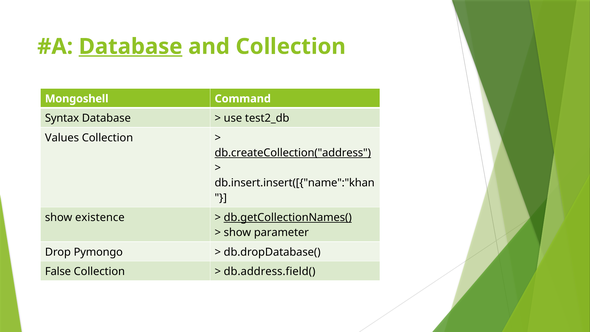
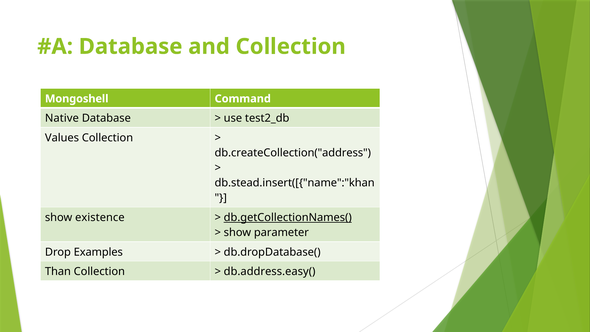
Database at (131, 47) underline: present -> none
Syntax: Syntax -> Native
db.createCollection("address underline: present -> none
db.insert.insert([{"name":"khan: db.insert.insert([{"name":"khan -> db.stead.insert([{"name":"khan
Pymongo: Pymongo -> Examples
False: False -> Than
db.address.field(: db.address.field( -> db.address.easy(
